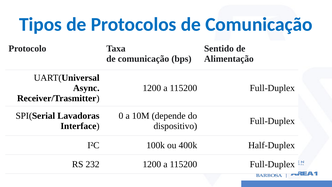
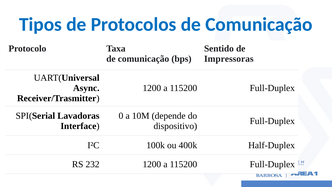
Alimentação: Alimentação -> Impressoras
